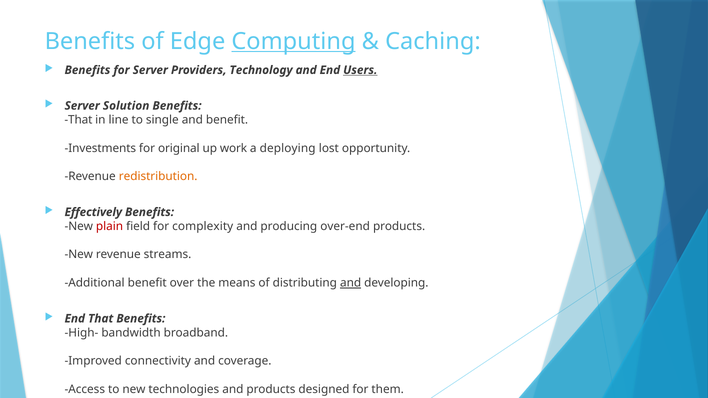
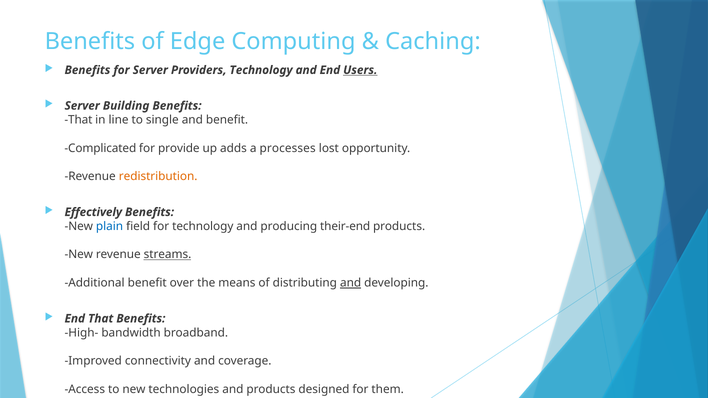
Computing underline: present -> none
Solution: Solution -> Building
Investments: Investments -> Complicated
original: original -> provide
work: work -> adds
deploying: deploying -> processes
plain colour: red -> blue
for complexity: complexity -> technology
over-end: over-end -> their-end
streams underline: none -> present
